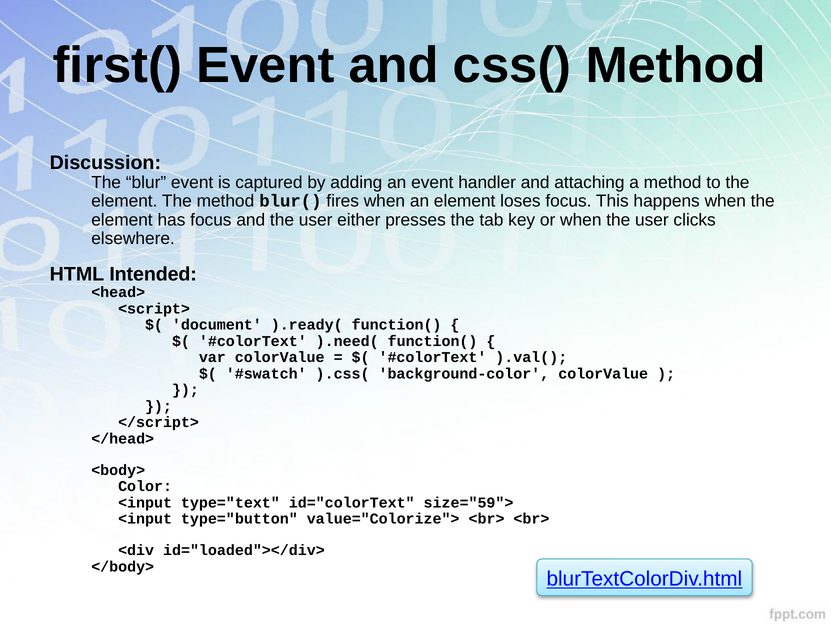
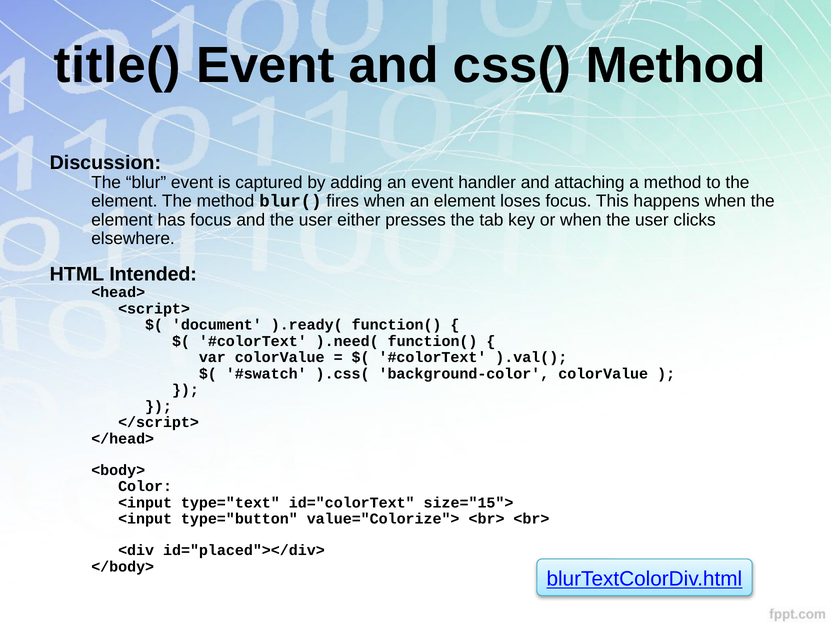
first(: first( -> title(
size="59">: size="59"> -> size="15">
id="loaded"></div>: id="loaded"></div> -> id="placed"></div>
